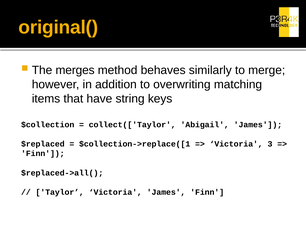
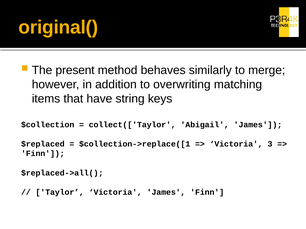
merges: merges -> present
